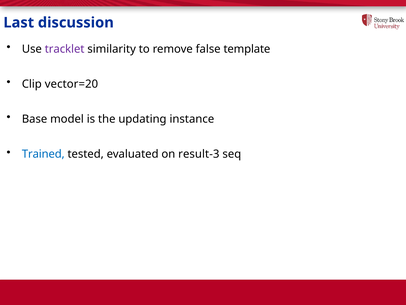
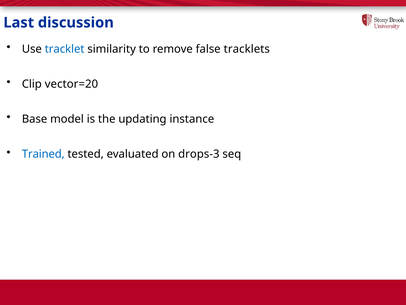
tracklet colour: purple -> blue
template: template -> tracklets
result-3: result-3 -> drops-3
